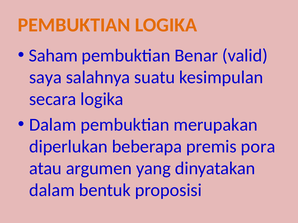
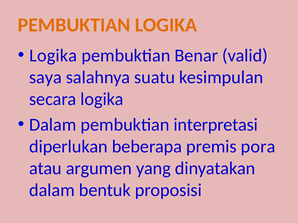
Saham at (53, 56): Saham -> Logika
merupakan: merupakan -> interpretasi
